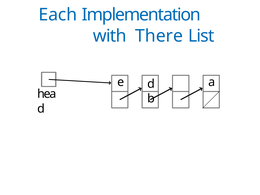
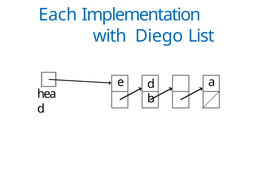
There: There -> Diego
